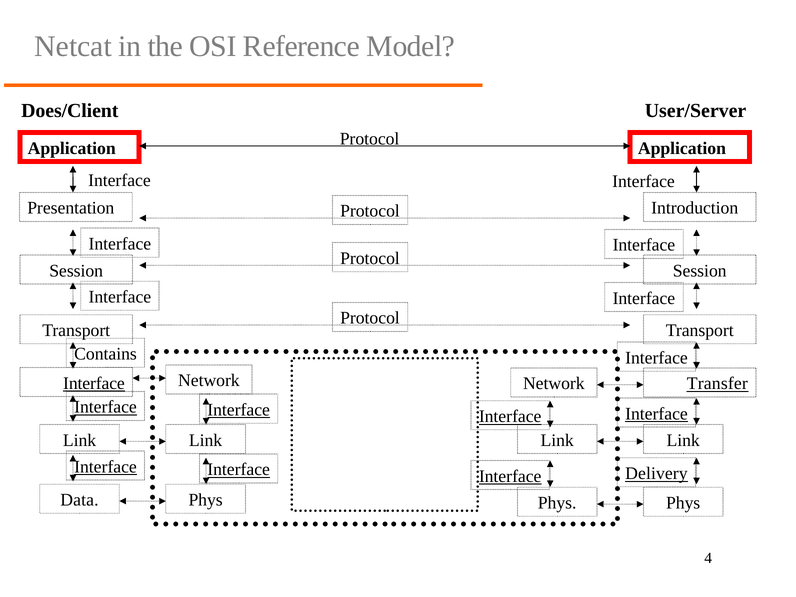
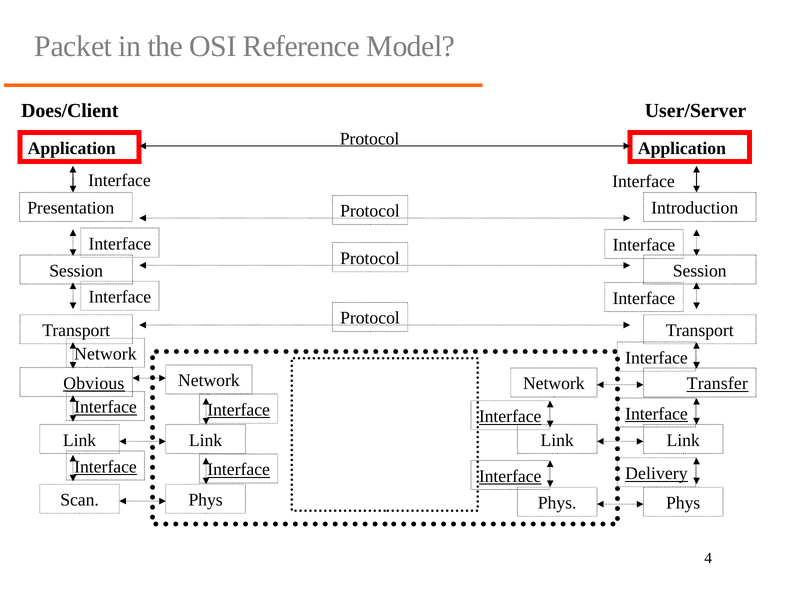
Netcat: Netcat -> Packet
Contains at (106, 354): Contains -> Network
Interface at (94, 383): Interface -> Obvious
Data: Data -> Scan
